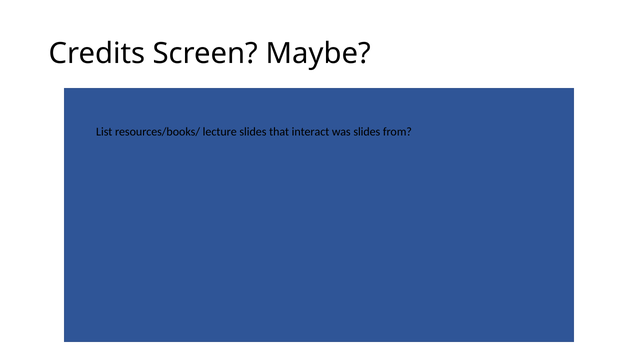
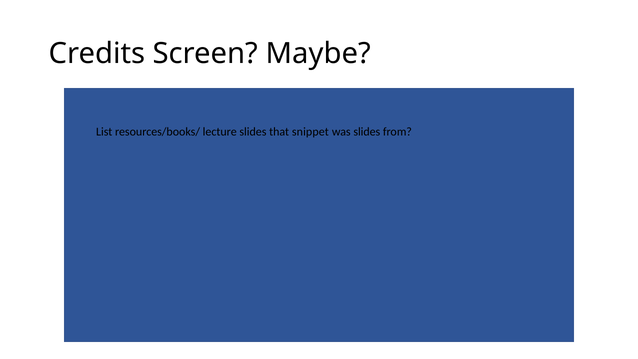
interact: interact -> snippet
